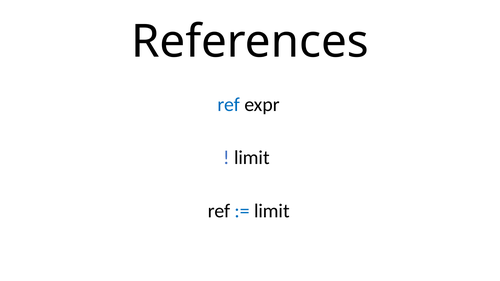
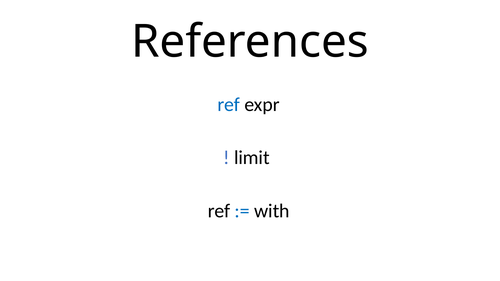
limit at (272, 211): limit -> with
